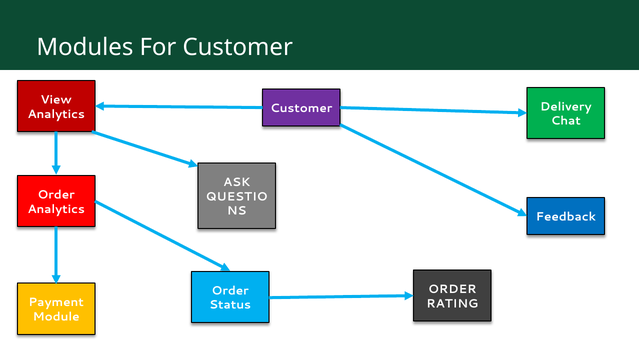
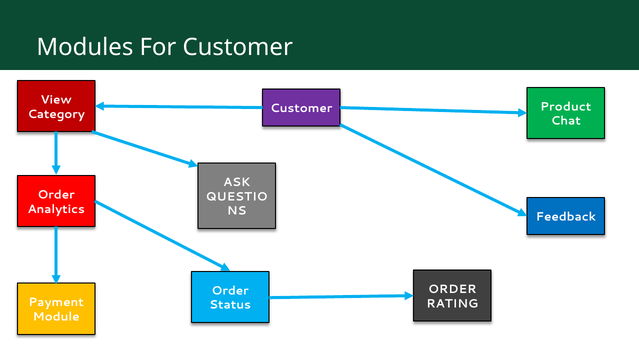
Delivery: Delivery -> Product
Analytics at (56, 114): Analytics -> Category
